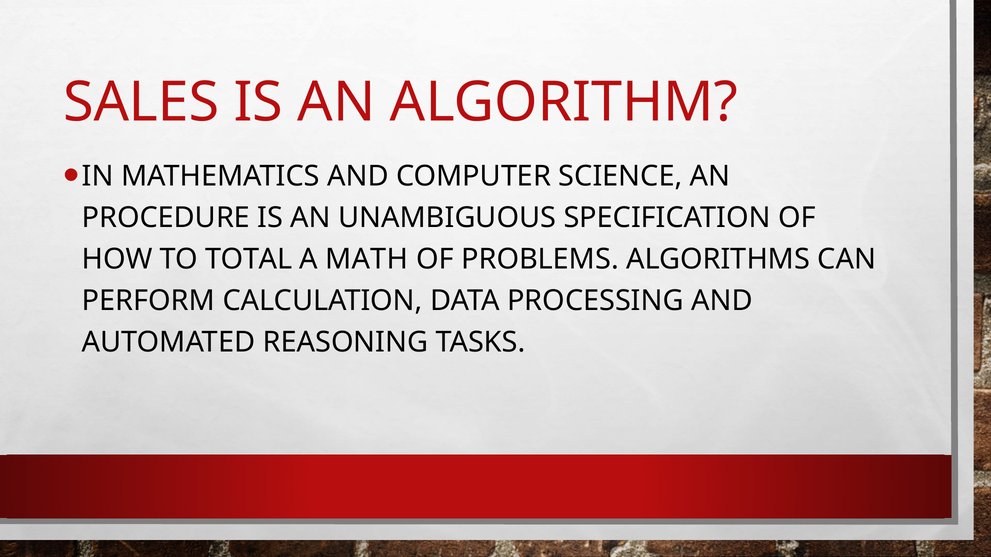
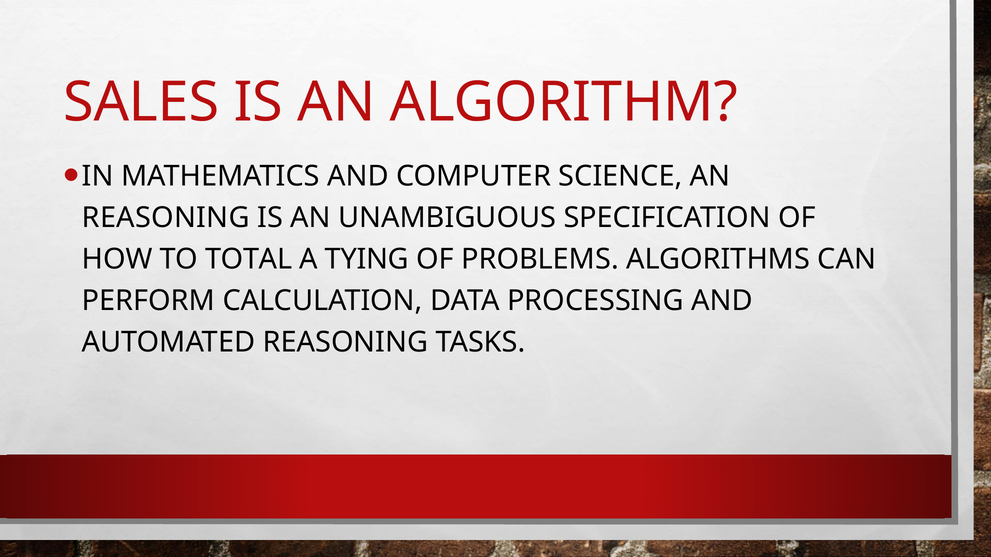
PROCEDURE at (166, 218): PROCEDURE -> REASONING
MATH: MATH -> TYING
